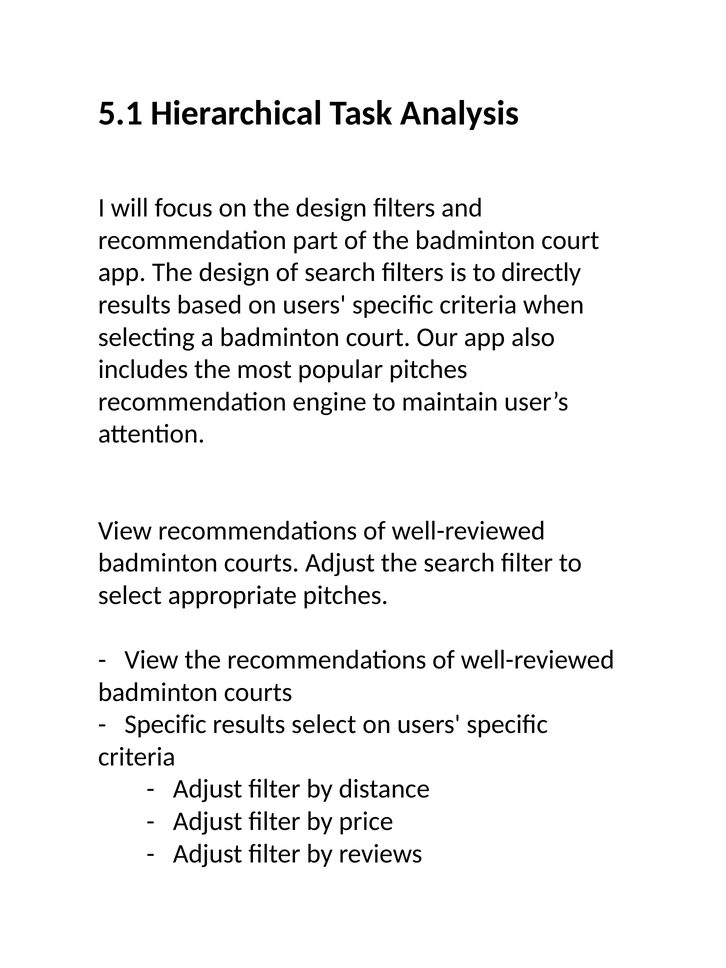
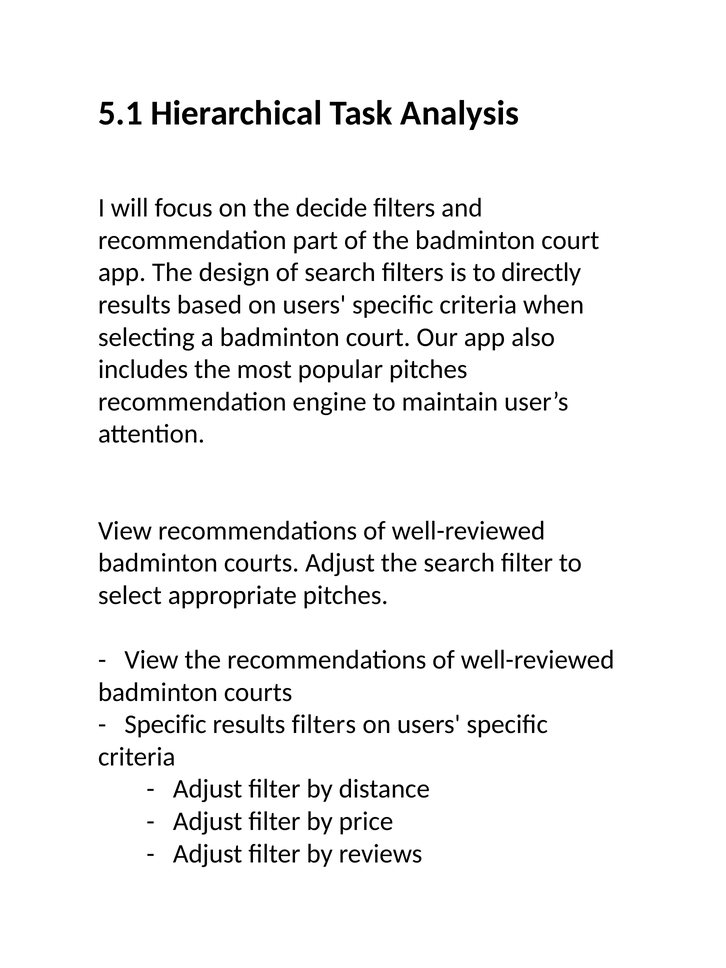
on the design: design -> decide
results select: select -> filters
